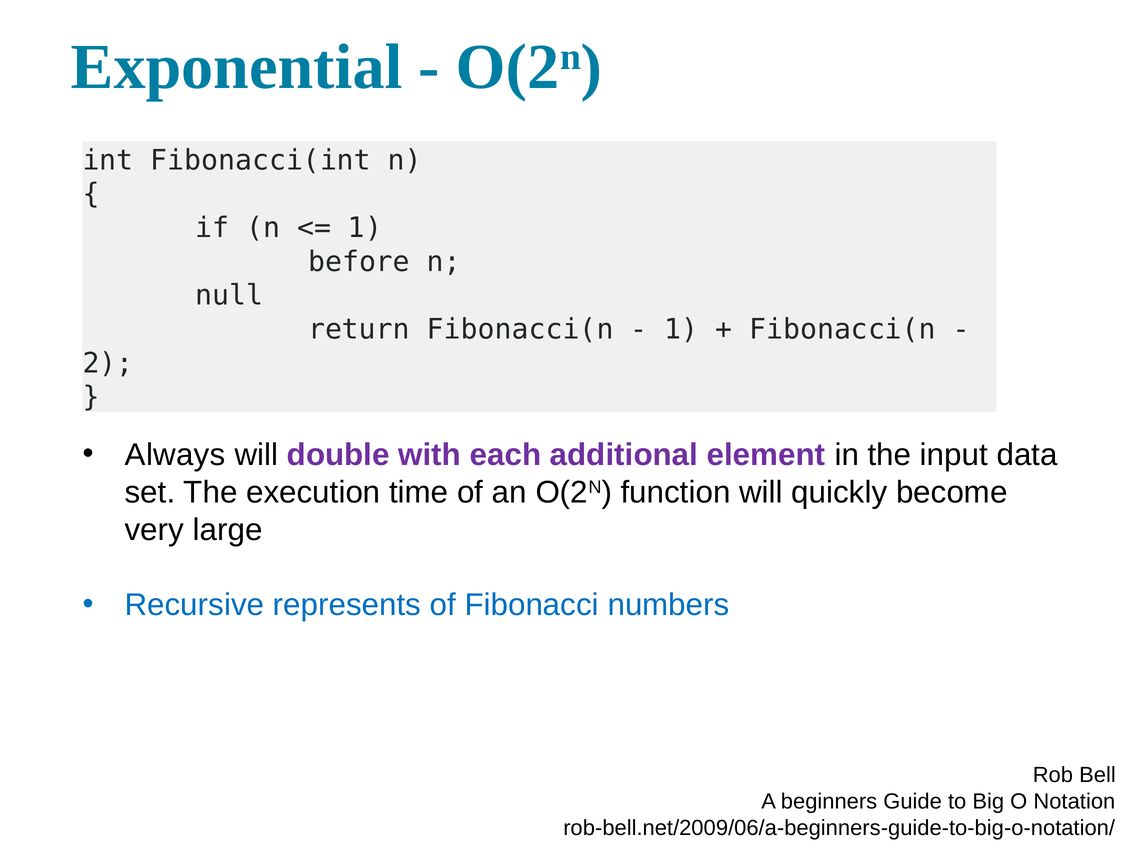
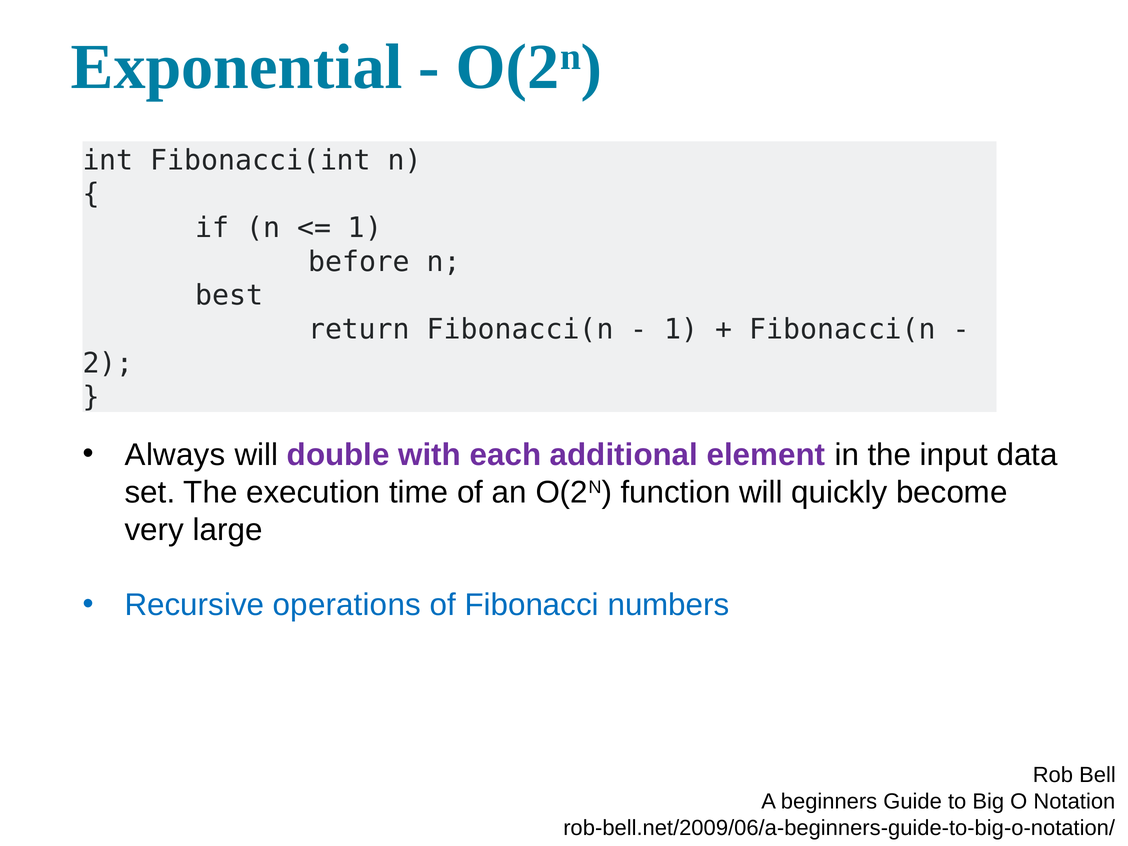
null: null -> best
represents: represents -> operations
